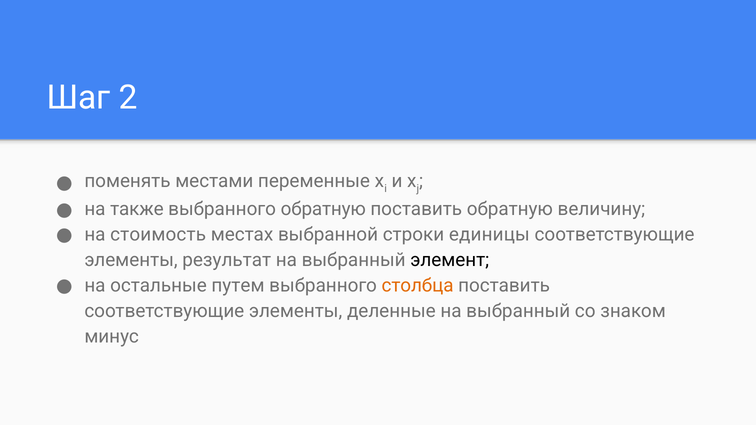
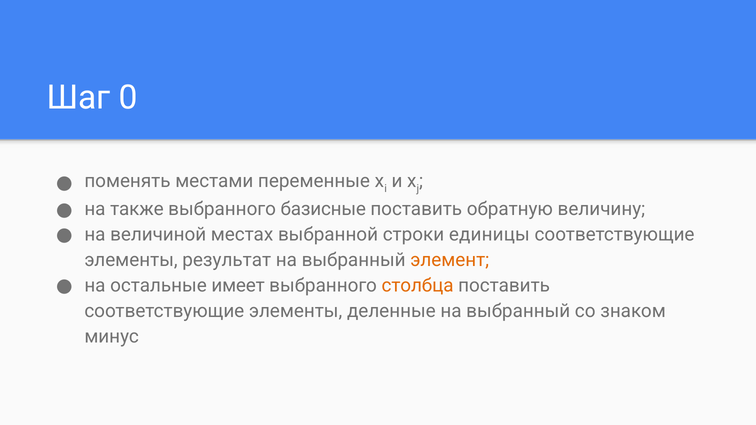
2: 2 -> 0
выбранного обратную: обратную -> базисные
стоимость: стоимость -> величиной
элемент colour: black -> orange
путем: путем -> имеет
